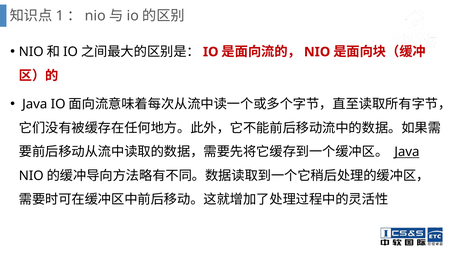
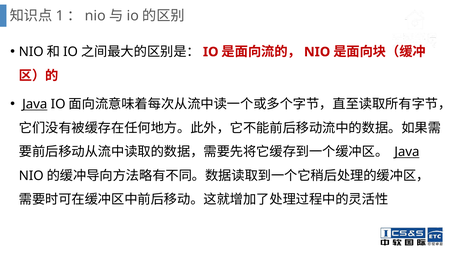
Java at (35, 104) underline: none -> present
